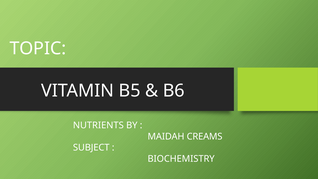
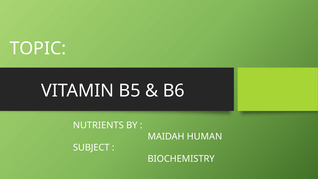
CREAMS: CREAMS -> HUMAN
